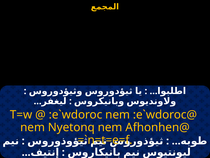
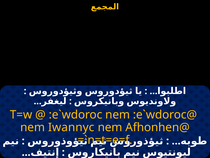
Nyetonq: Nyetonq -> Iwannyc
